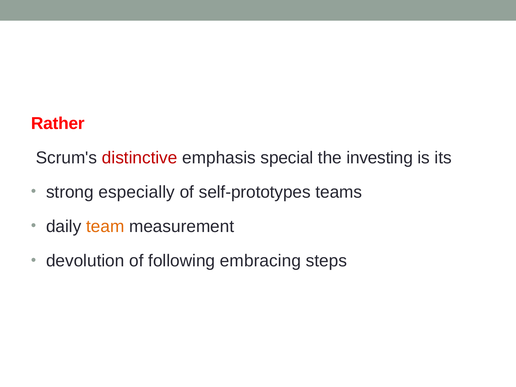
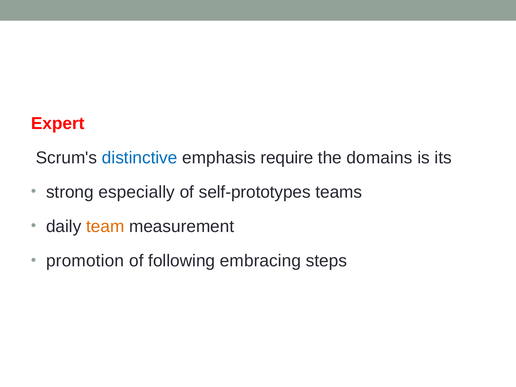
Rather: Rather -> Expert
distinctive colour: red -> blue
special: special -> require
investing: investing -> domains
devolution: devolution -> promotion
